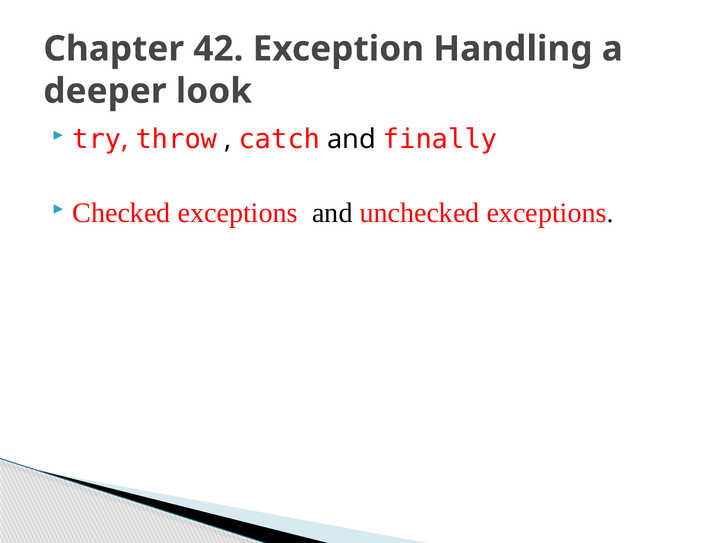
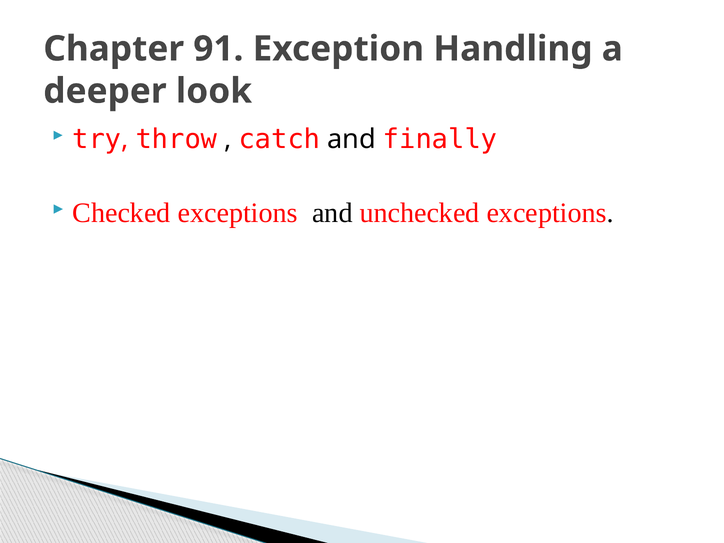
42: 42 -> 91
